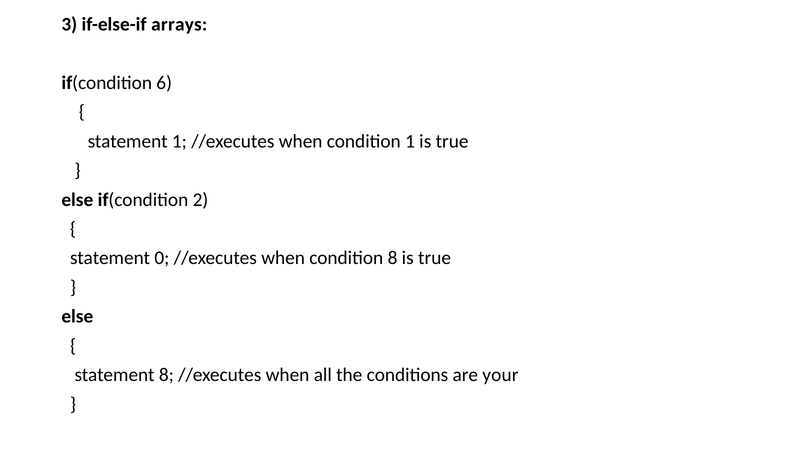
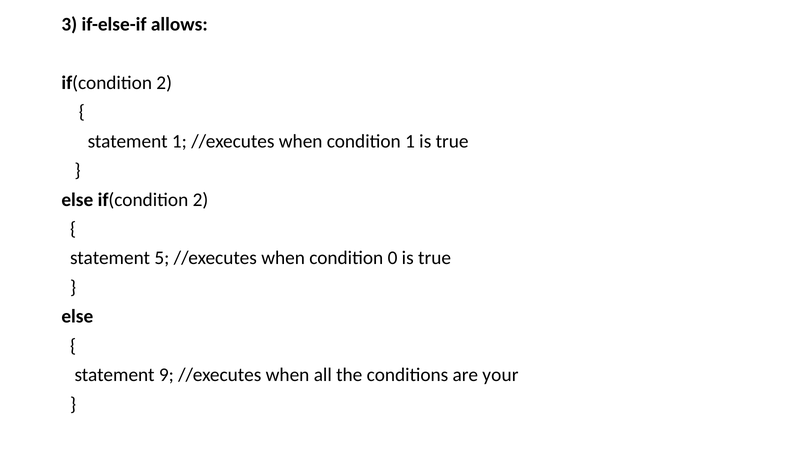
arrays: arrays -> allows
6 at (164, 83): 6 -> 2
0: 0 -> 5
condition 8: 8 -> 0
statement 8: 8 -> 9
